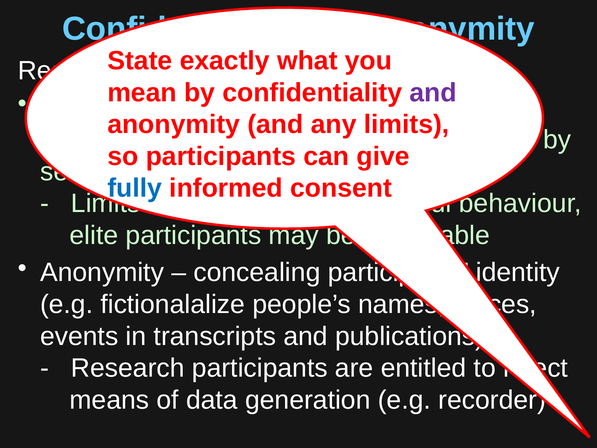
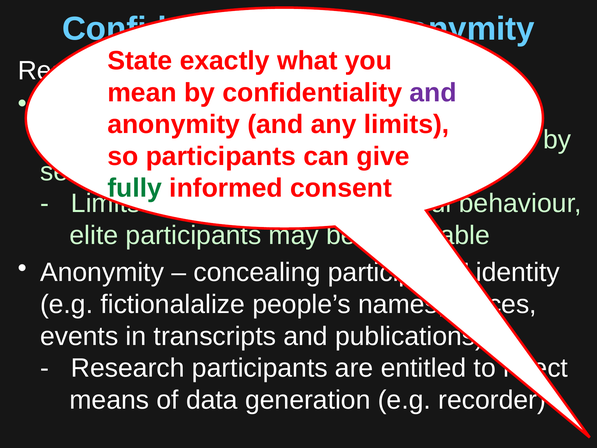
fully colour: blue -> green
